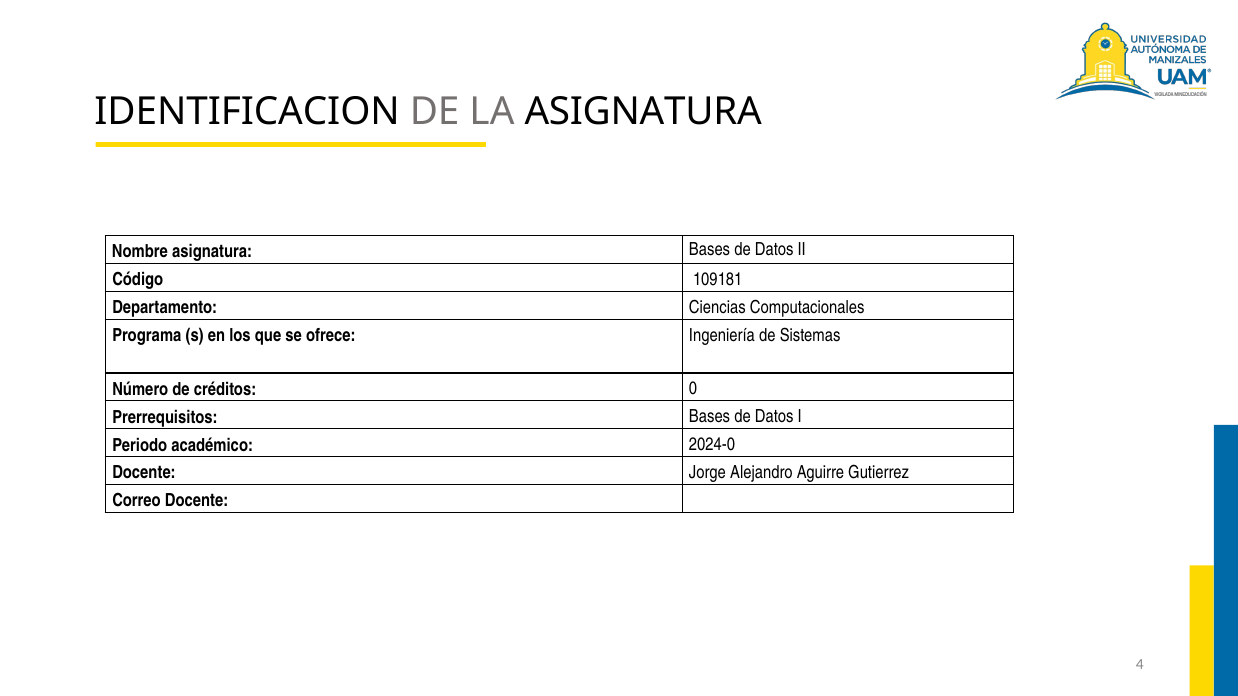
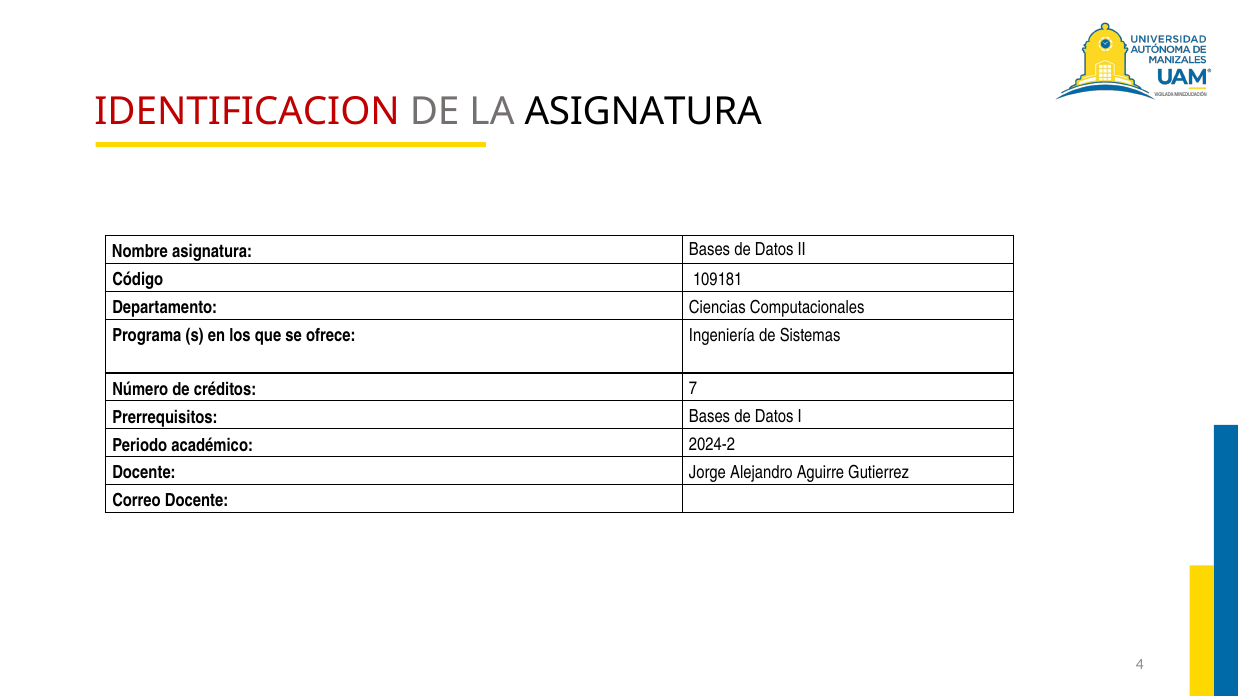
IDENTIFICACION colour: black -> red
0: 0 -> 7
2024-0: 2024-0 -> 2024-2
